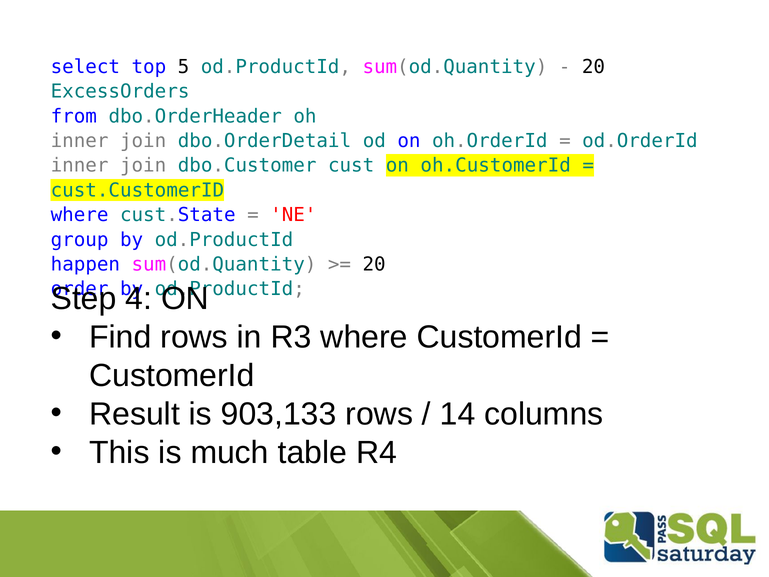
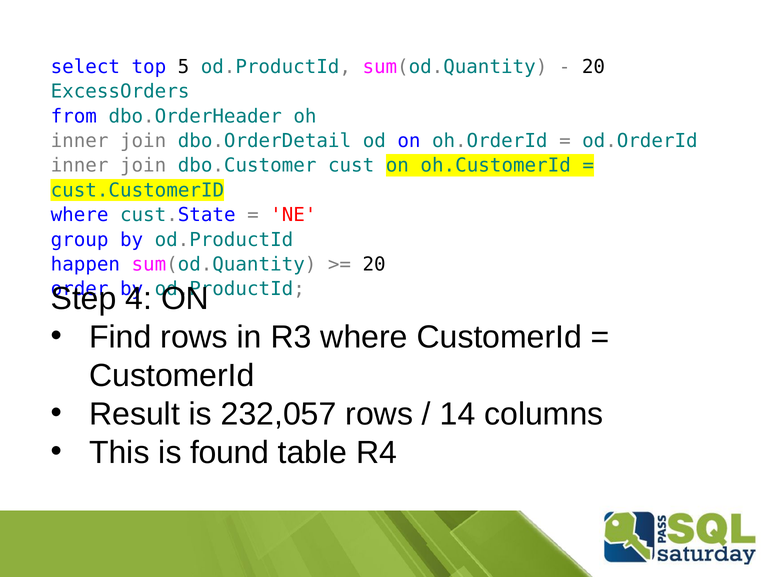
903,133: 903,133 -> 232,057
much: much -> found
